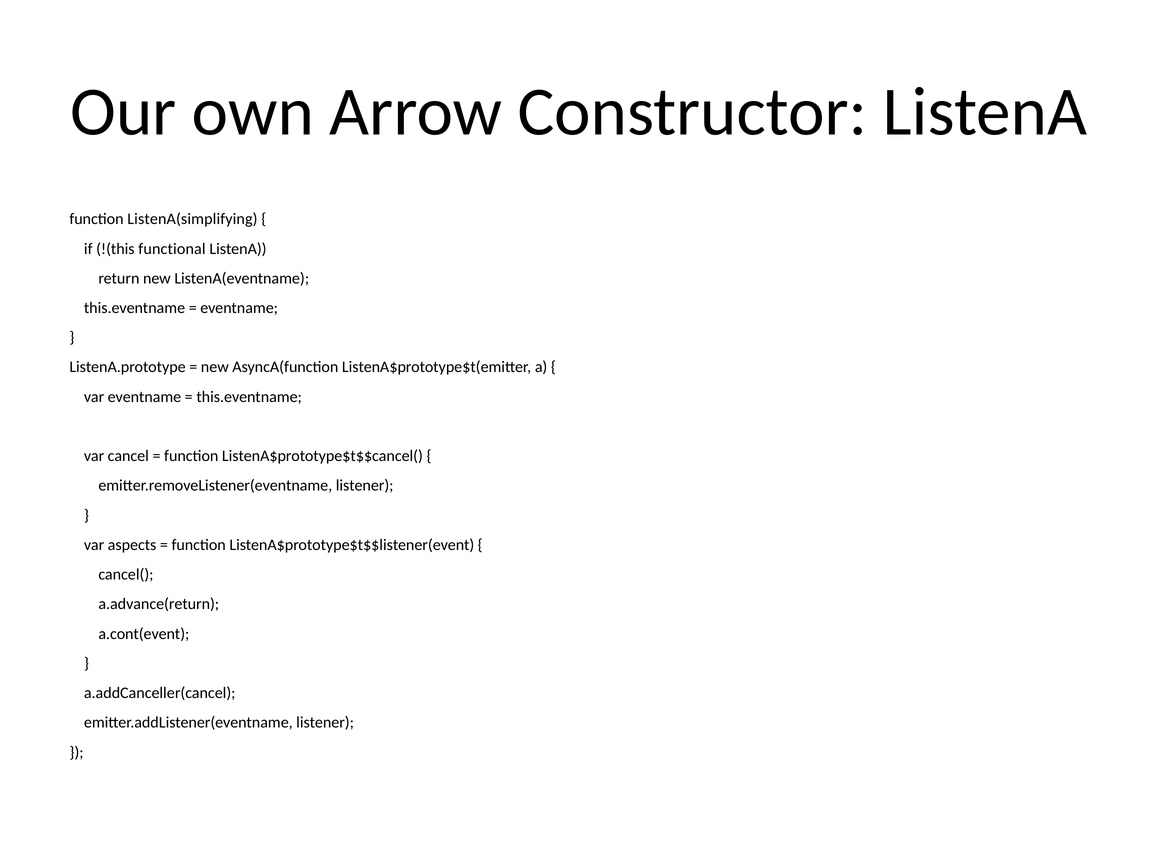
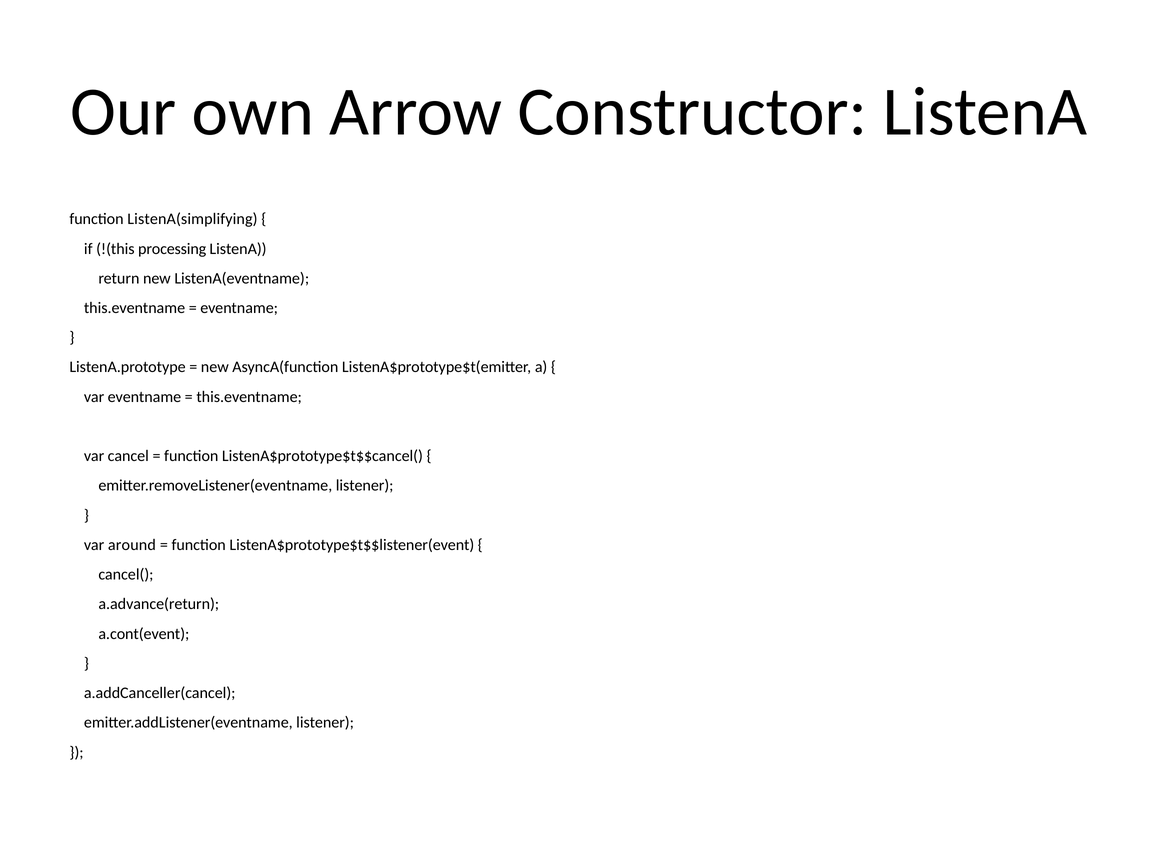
functional: functional -> processing
aspects: aspects -> around
